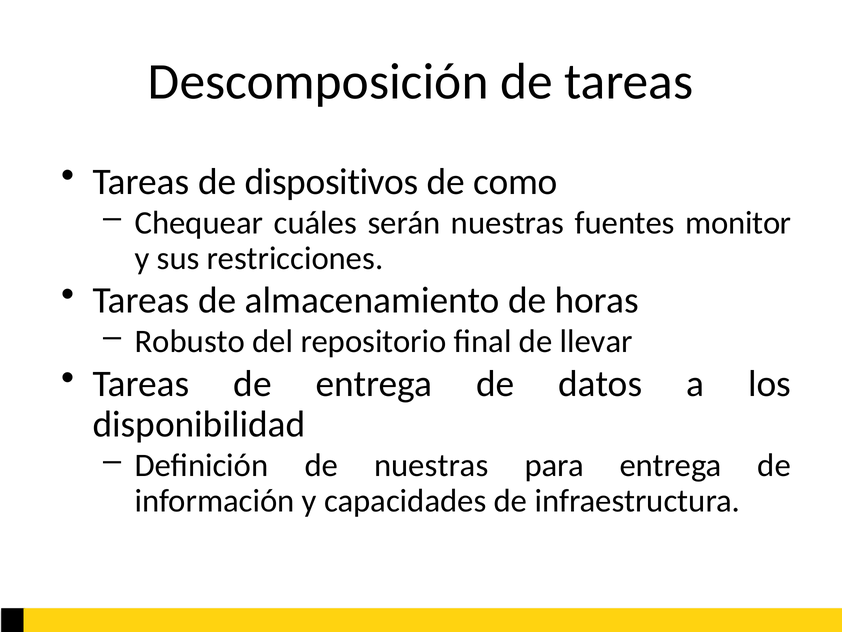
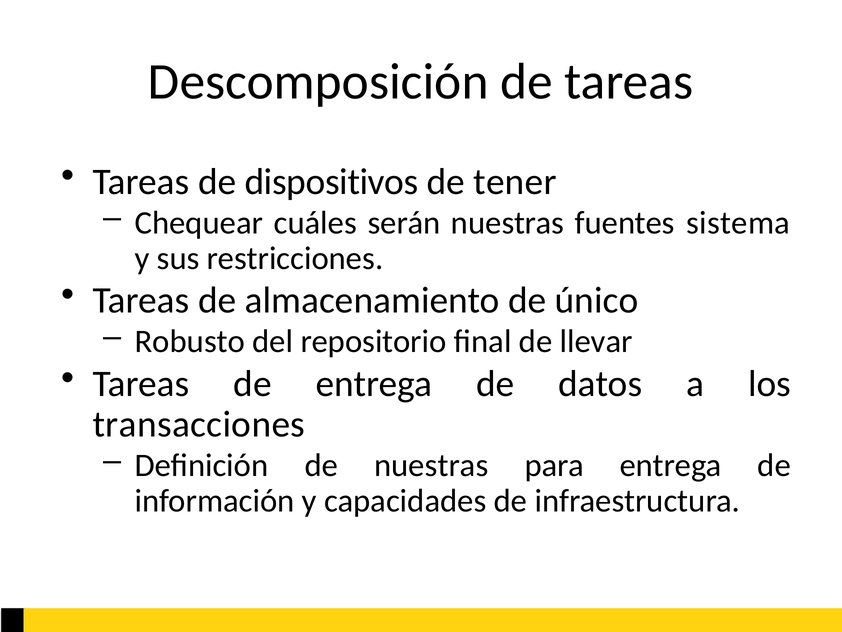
como: como -> tener
monitor: monitor -> sistema
horas: horas -> único
disponibilidad: disponibilidad -> transacciones
